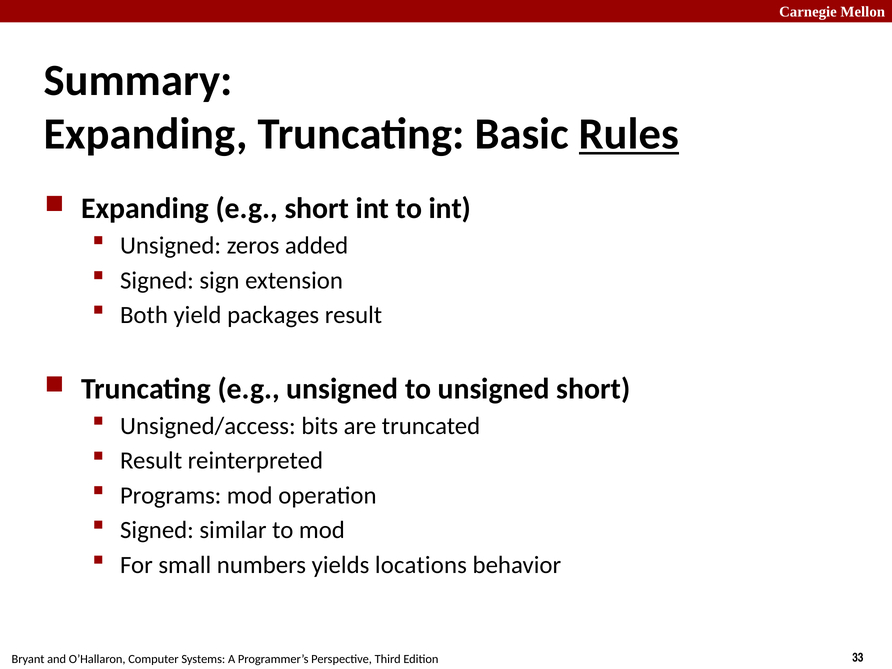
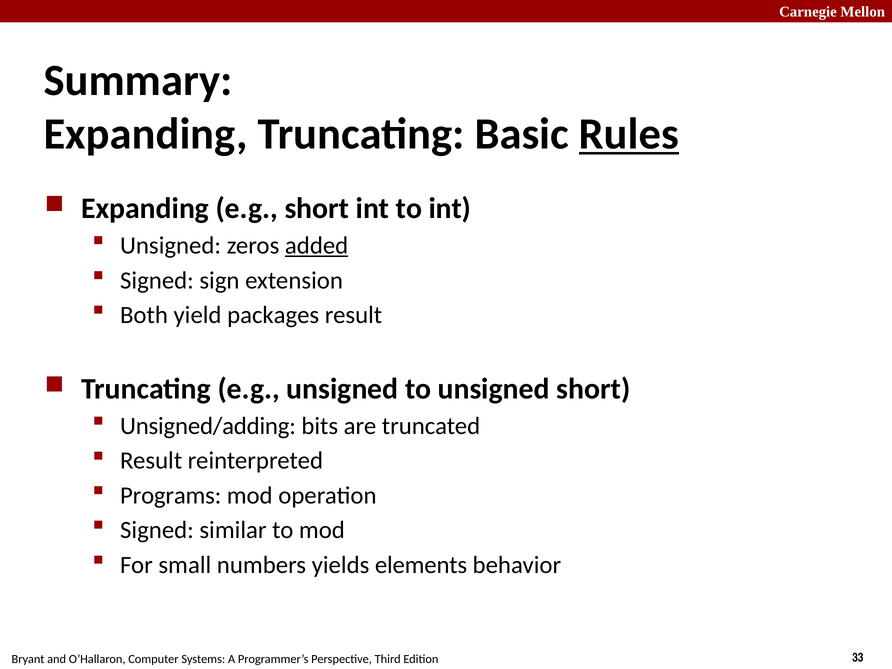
added underline: none -> present
Unsigned/access: Unsigned/access -> Unsigned/adding
locations: locations -> elements
